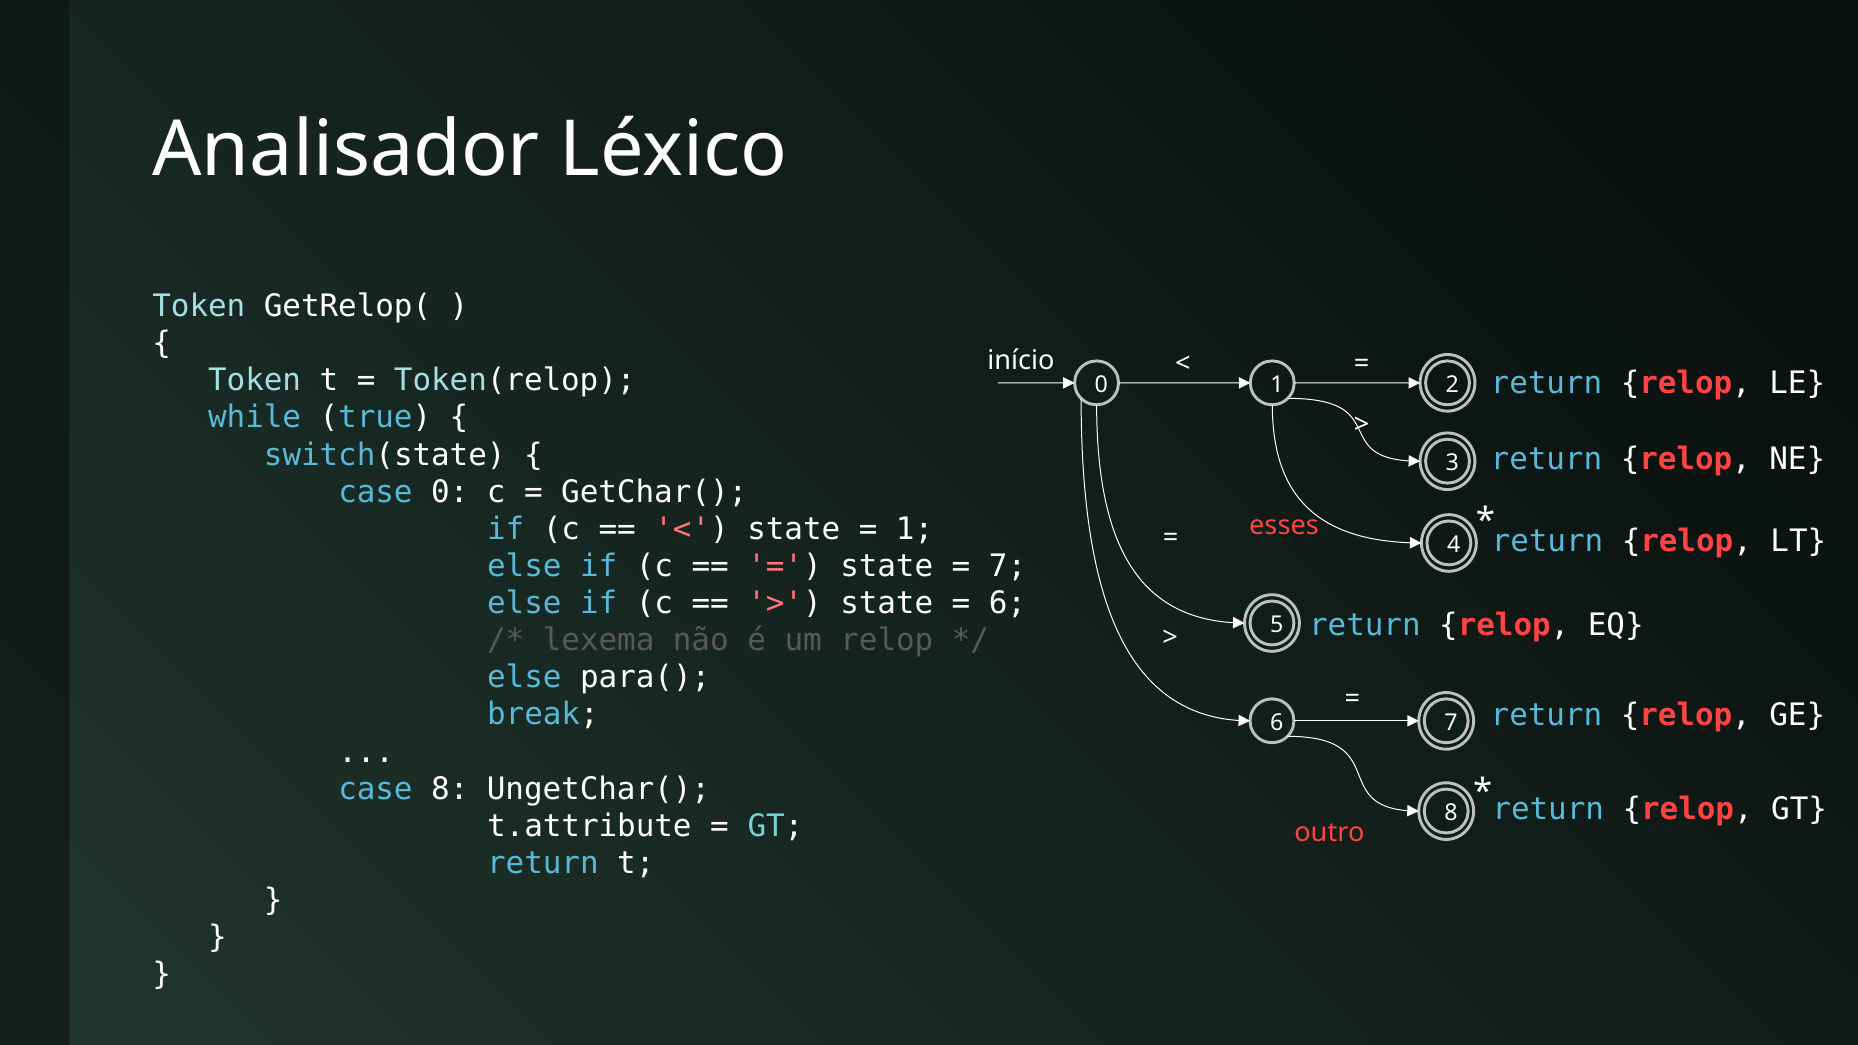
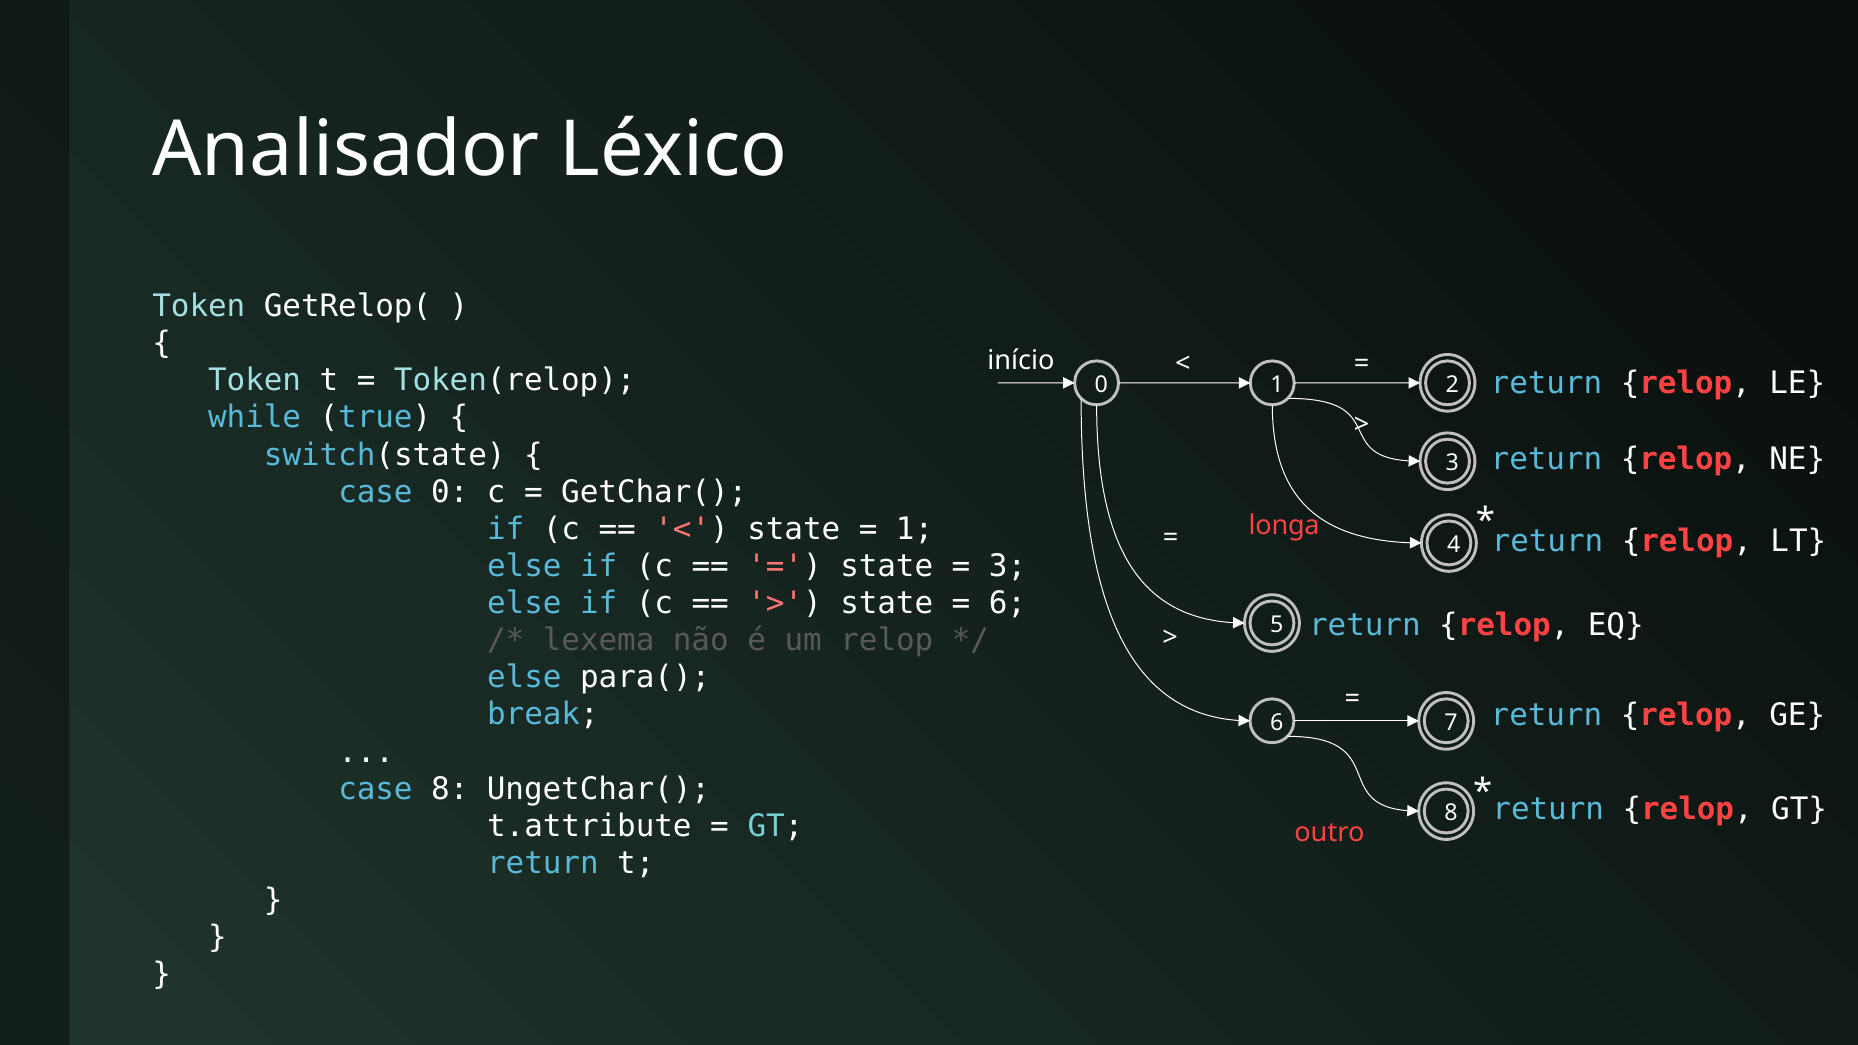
esses: esses -> longa
7 at (1008, 566): 7 -> 3
